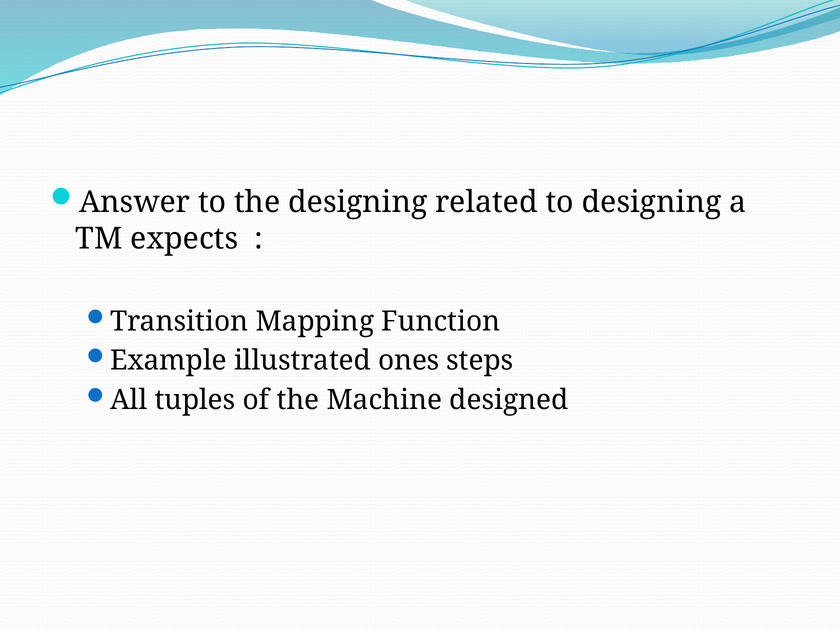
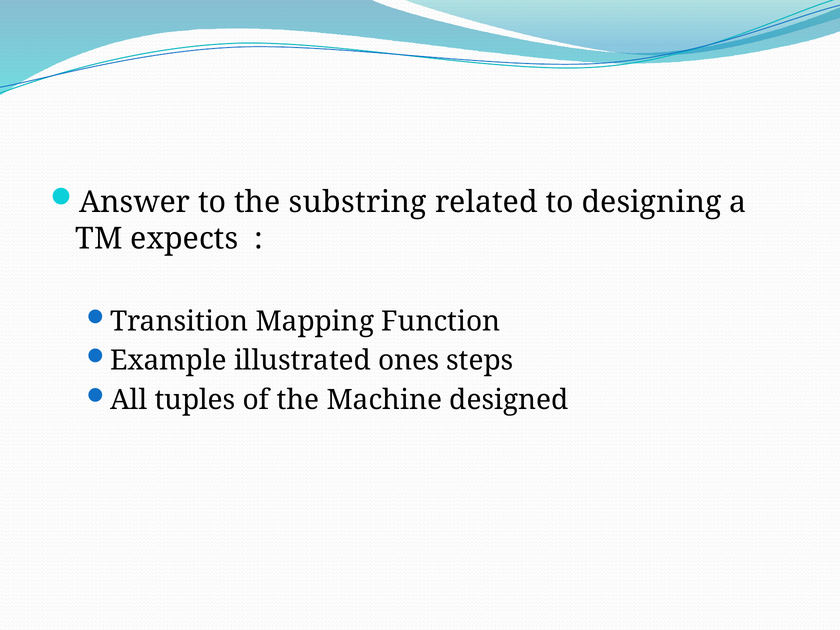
the designing: designing -> substring
